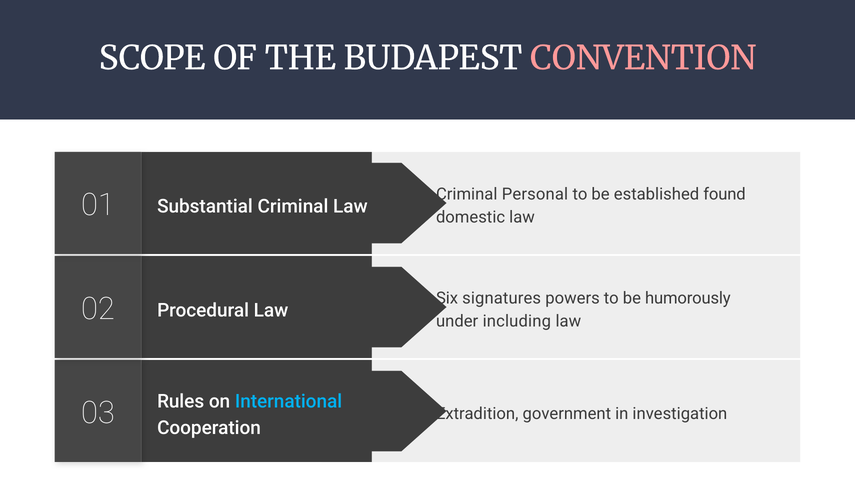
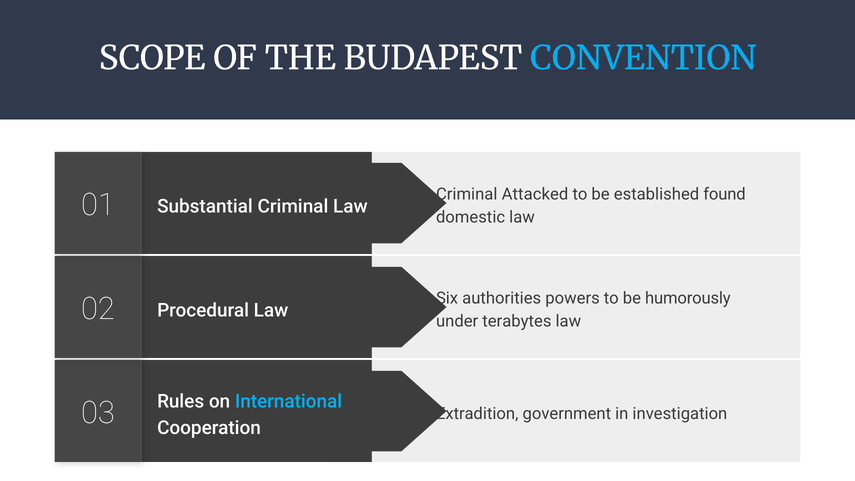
CONVENTION colour: pink -> light blue
Personal: Personal -> Attacked
signatures: signatures -> authorities
including: including -> terabytes
